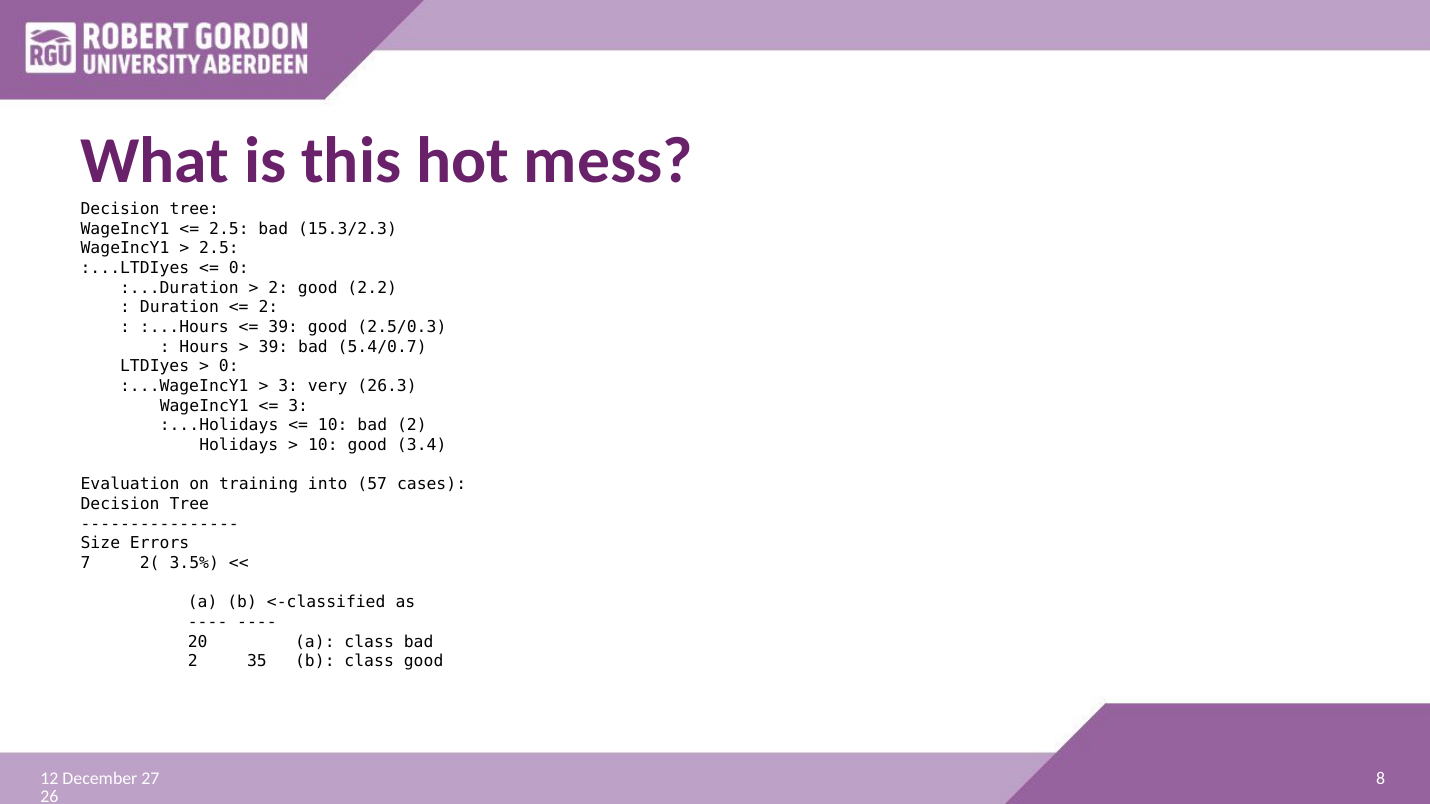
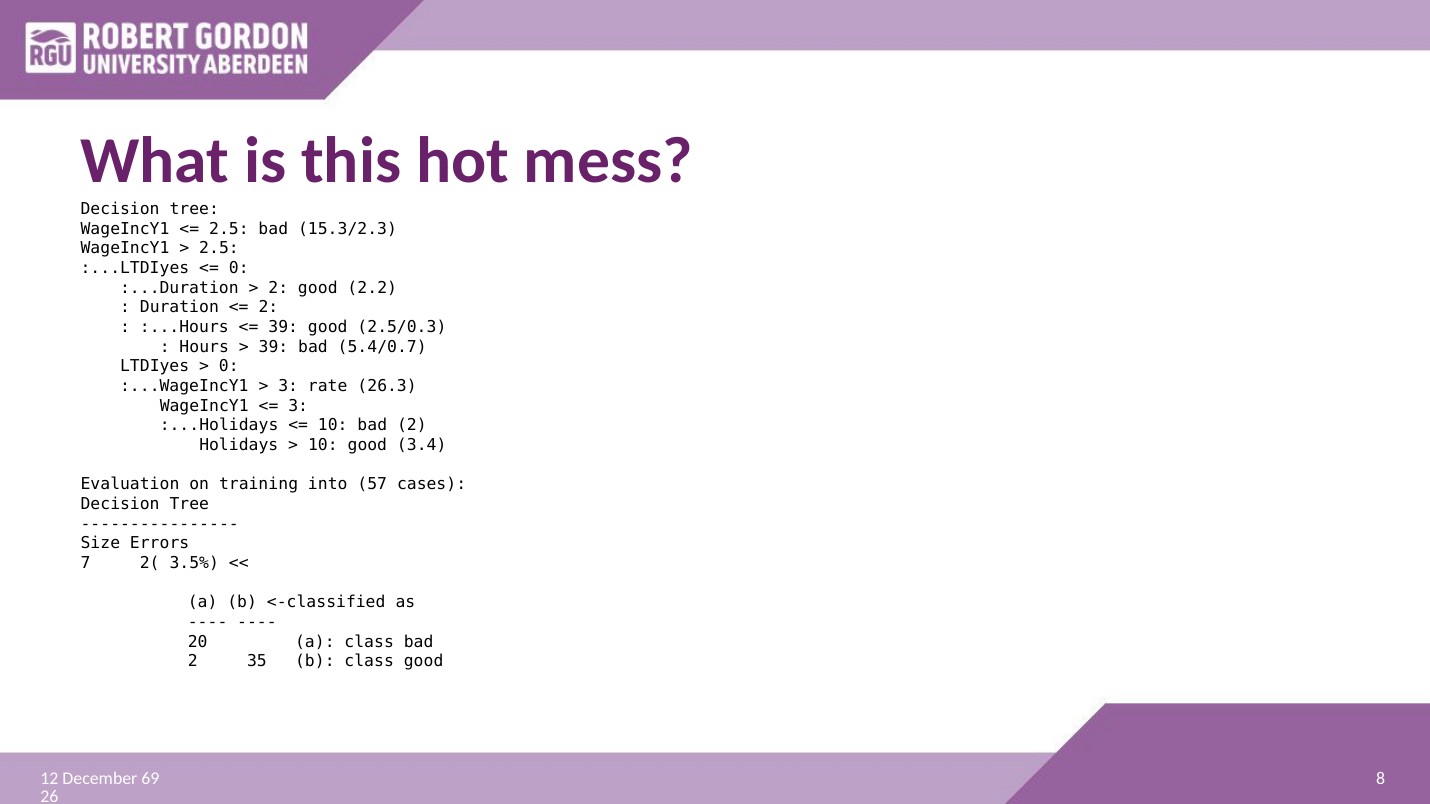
very: very -> rate
27: 27 -> 69
